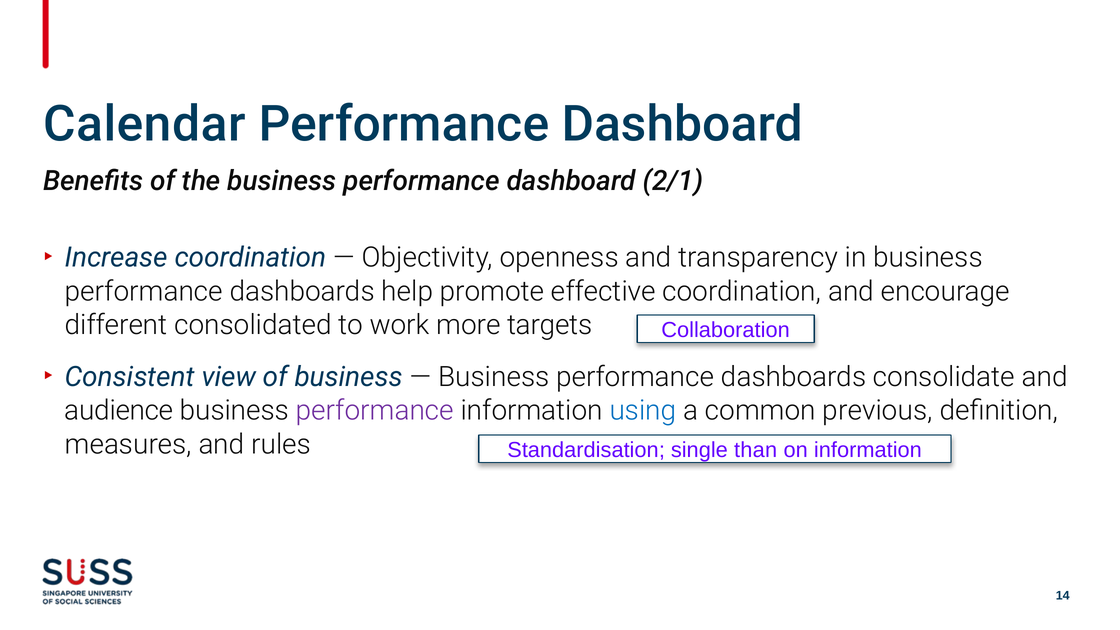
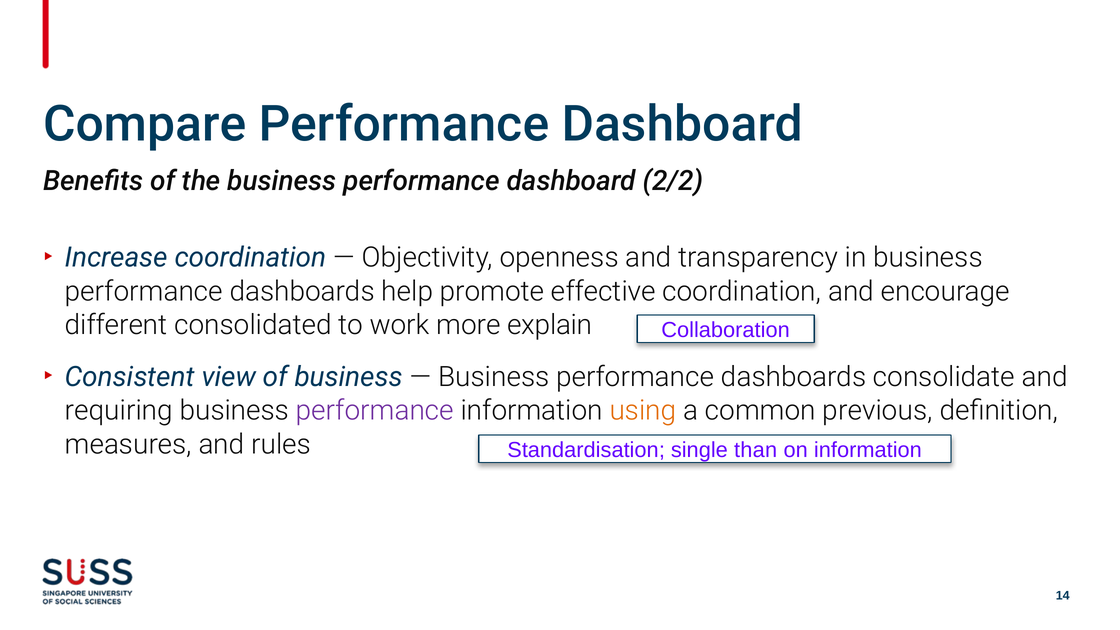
Calendar: Calendar -> Compare
2/1: 2/1 -> 2/2
targets: targets -> explain
audience: audience -> requiring
using colour: blue -> orange
